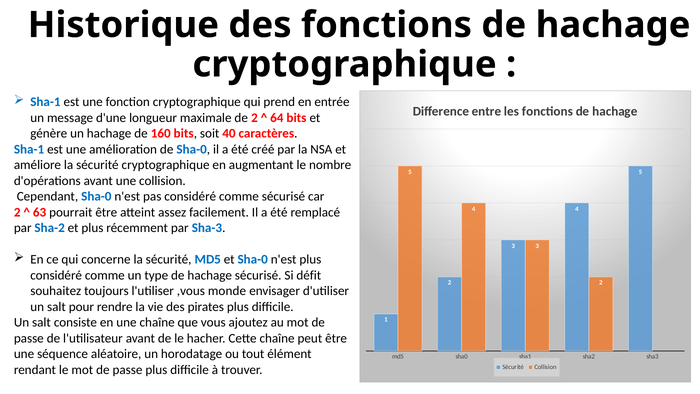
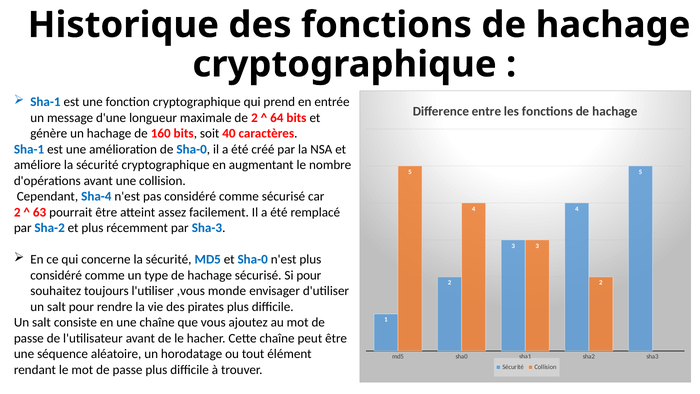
Cependant Sha-0: Sha-0 -> Sha-4
Si défit: défit -> pour
